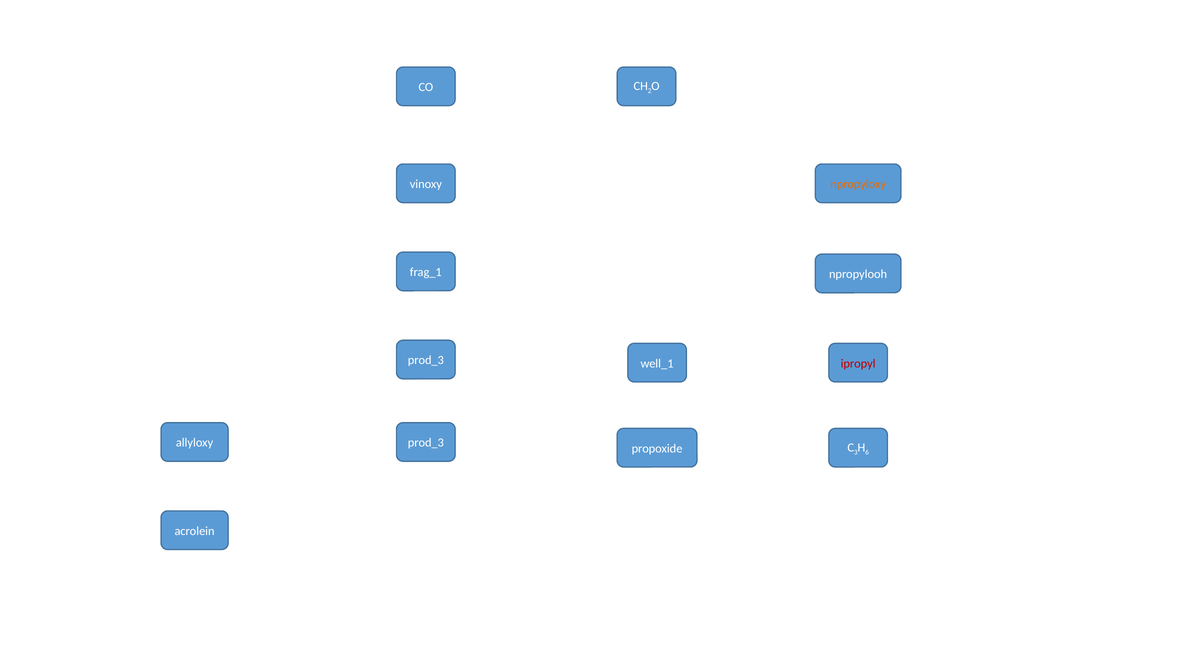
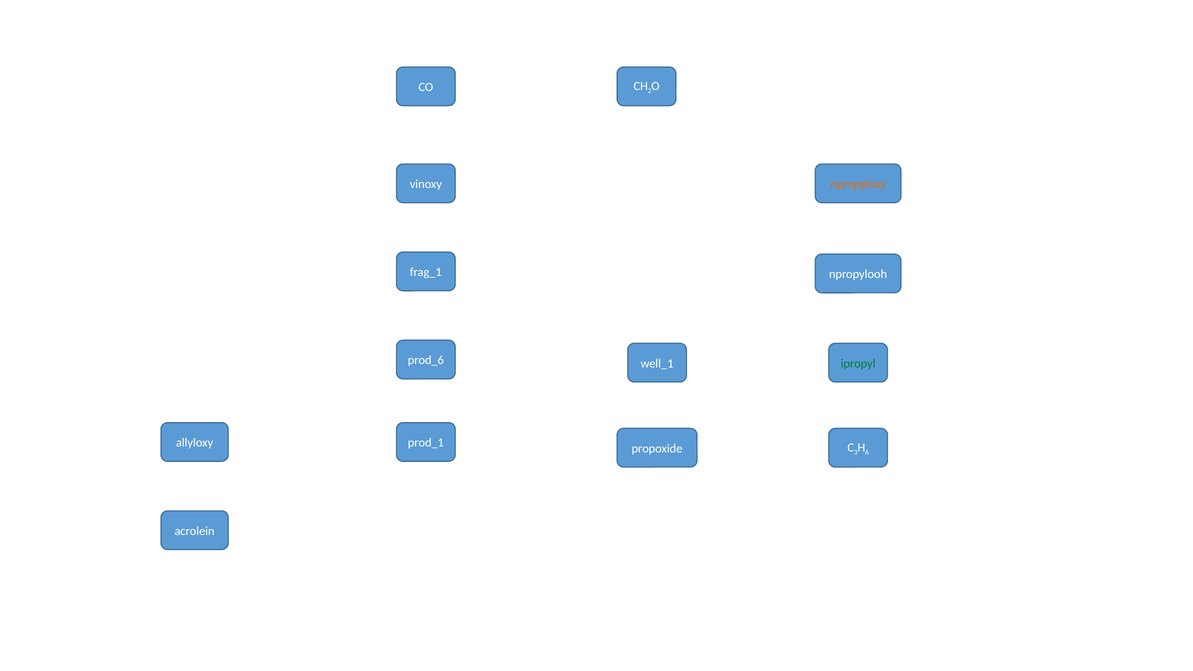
prod_3 at (426, 360): prod_3 -> prod_6
ipropyl colour: red -> green
prod_3 at (426, 443): prod_3 -> prod_1
